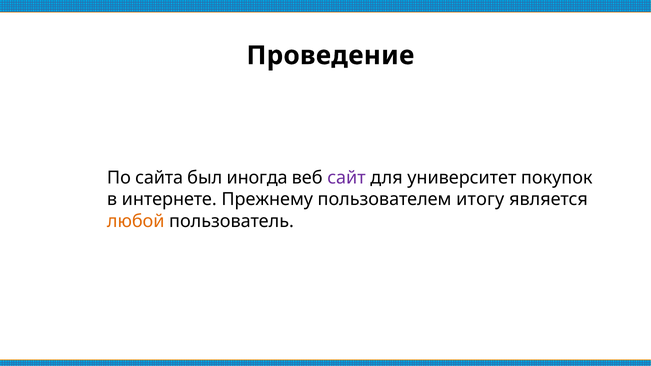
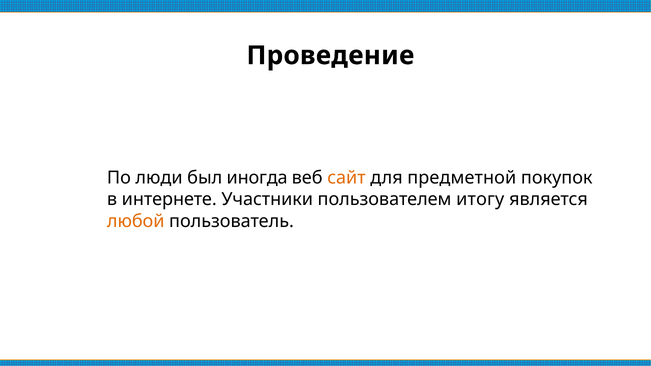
сайта: сайта -> люди
сайт colour: purple -> orange
университет: университет -> предметной
Прежнему: Прежнему -> Участники
